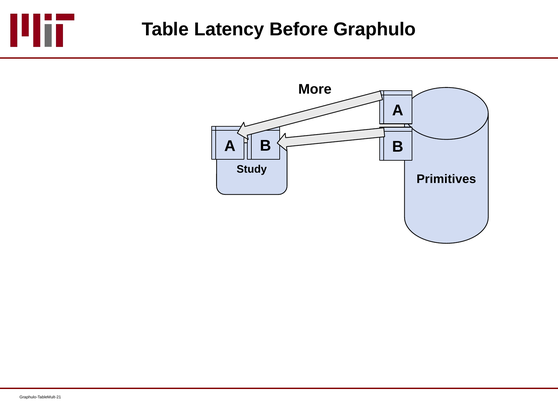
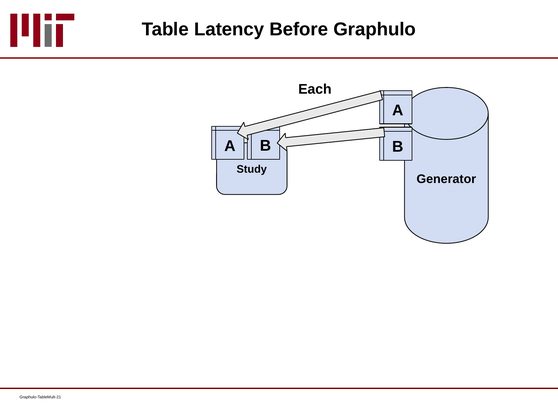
More: More -> Each
Primitives: Primitives -> Generator
